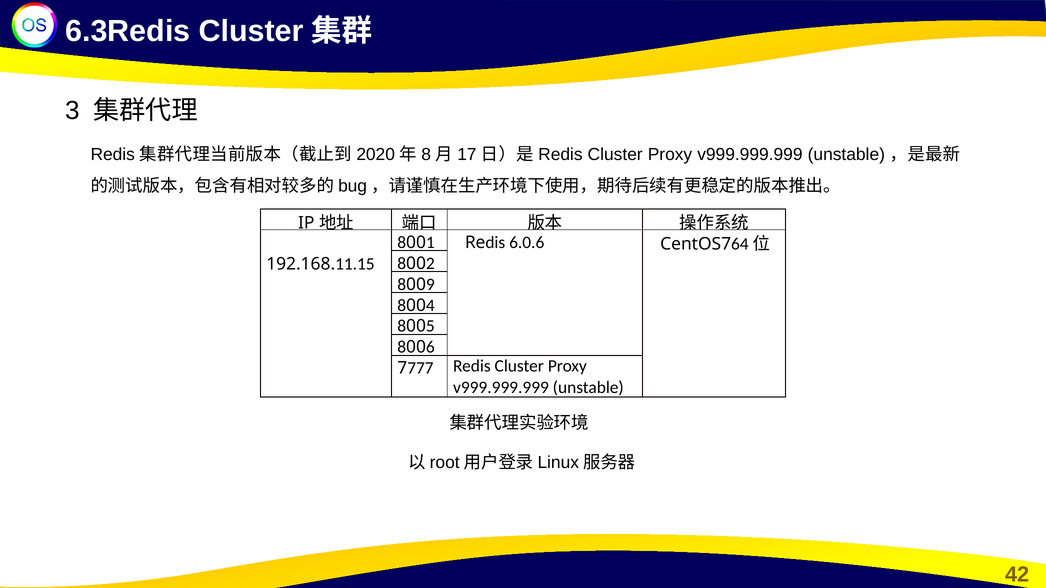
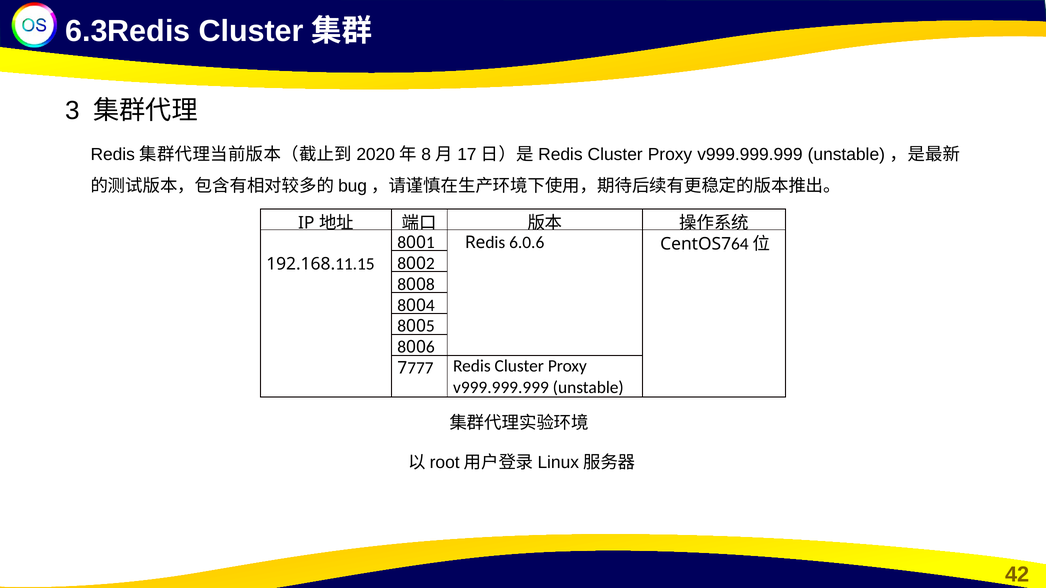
9 at (430, 285): 9 -> 8
